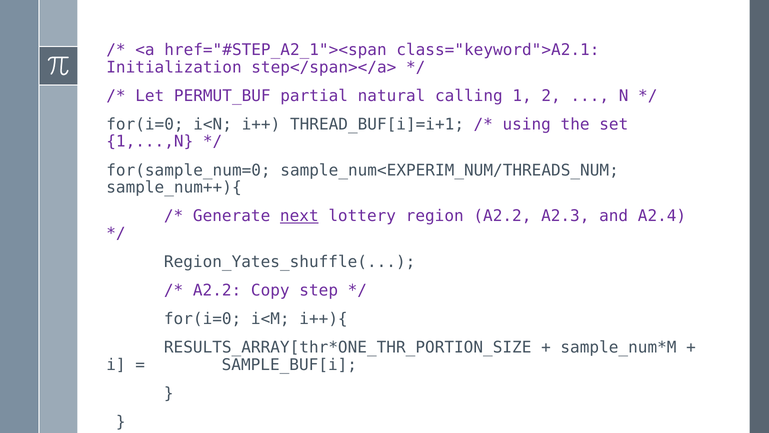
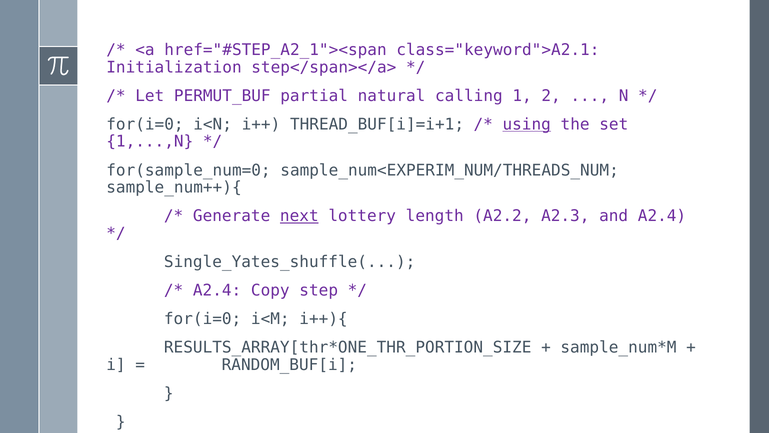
using underline: none -> present
region: region -> length
Region_Yates_shuffle(: Region_Yates_shuffle( -> Single_Yates_shuffle(
A2.2 at (217, 290): A2.2 -> A2.4
SAMPLE_BUF[i: SAMPLE_BUF[i -> RANDOM_BUF[i
